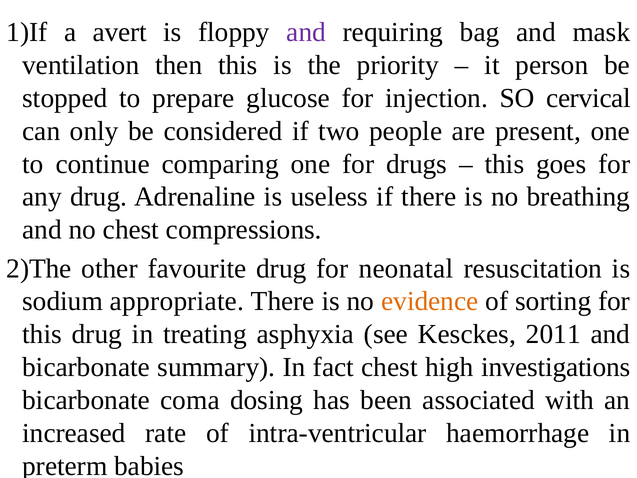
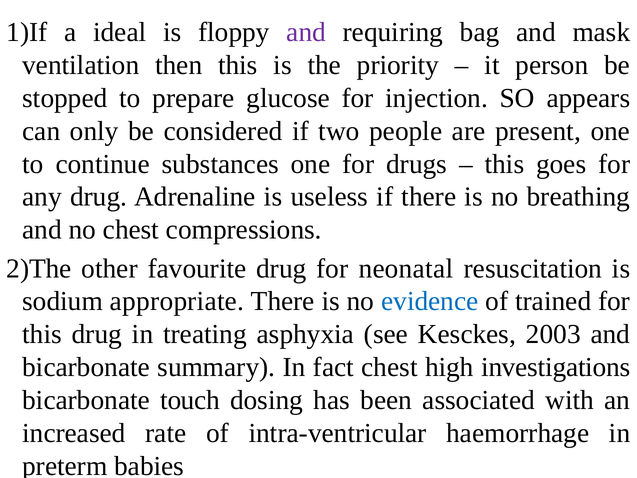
avert: avert -> ideal
cervical: cervical -> appears
comparing: comparing -> substances
evidence colour: orange -> blue
sorting: sorting -> trained
2011: 2011 -> 2003
coma: coma -> touch
